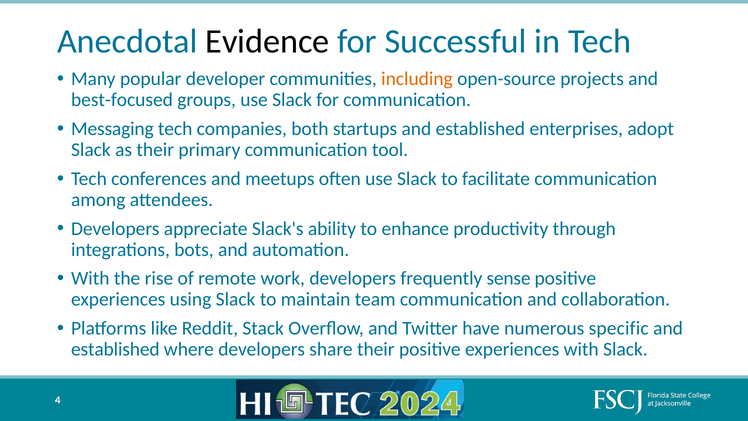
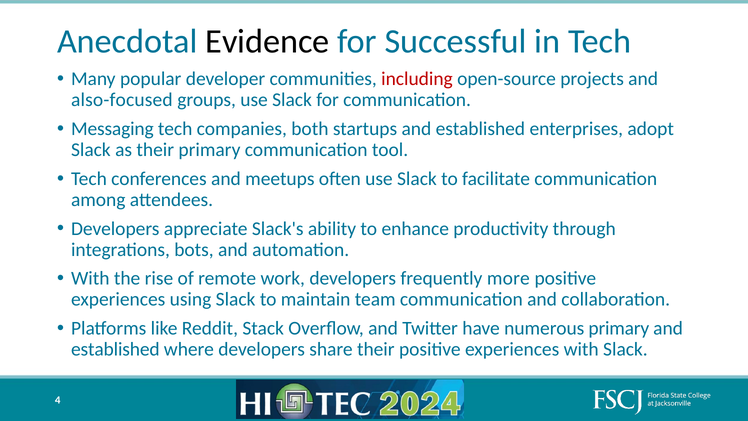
including colour: orange -> red
best-focused: best-focused -> also-focused
sense: sense -> more
numerous specific: specific -> primary
